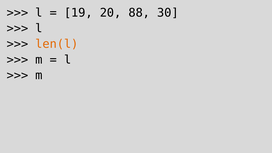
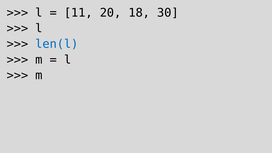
19: 19 -> 11
88: 88 -> 18
len(l colour: orange -> blue
